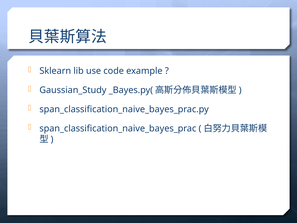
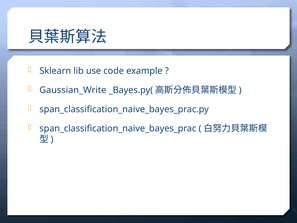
Gaussian_Study: Gaussian_Study -> Gaussian_Write
